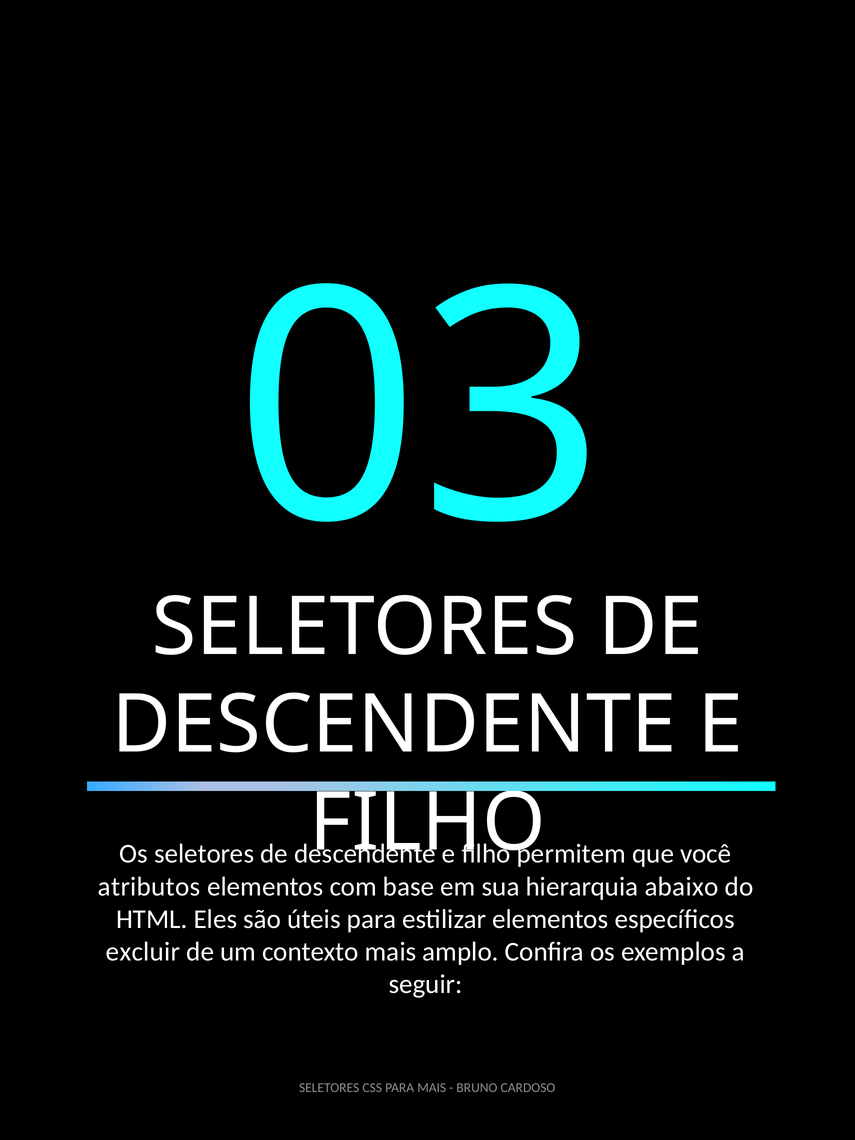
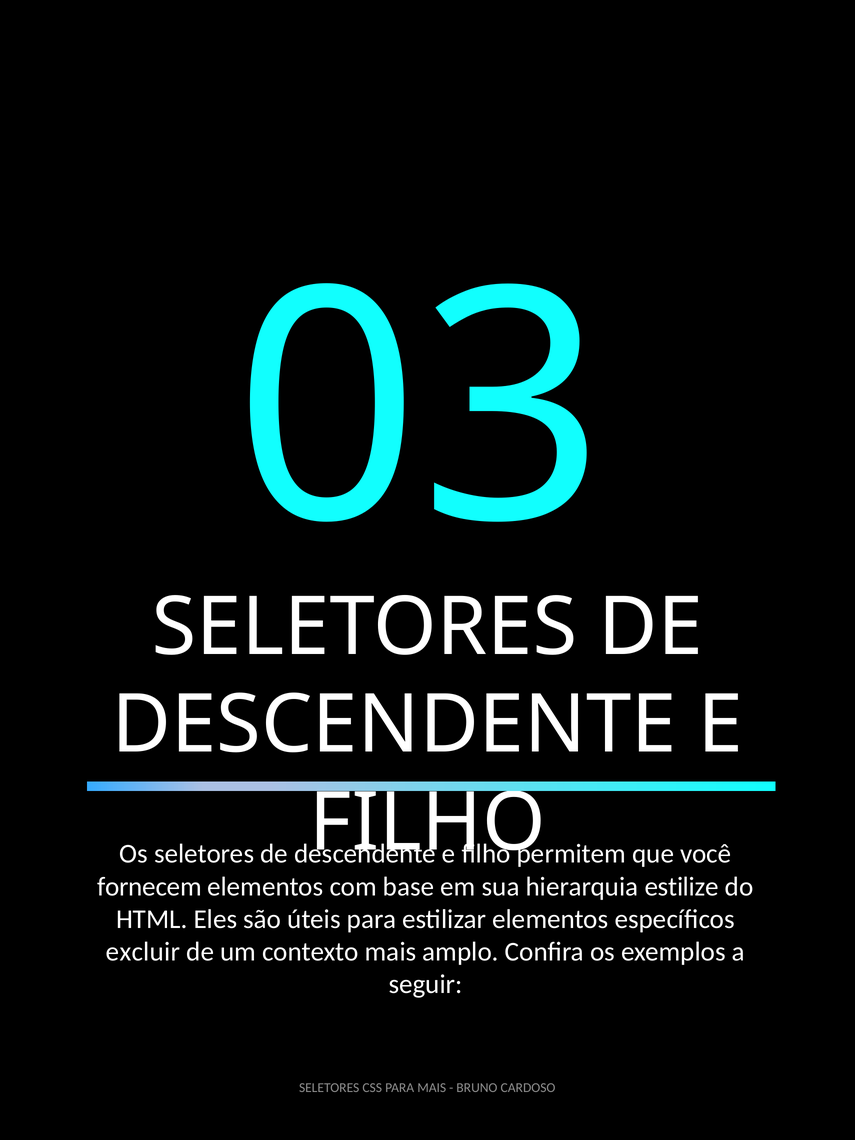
atributos: atributos -> fornecem
abaixo: abaixo -> estilize
